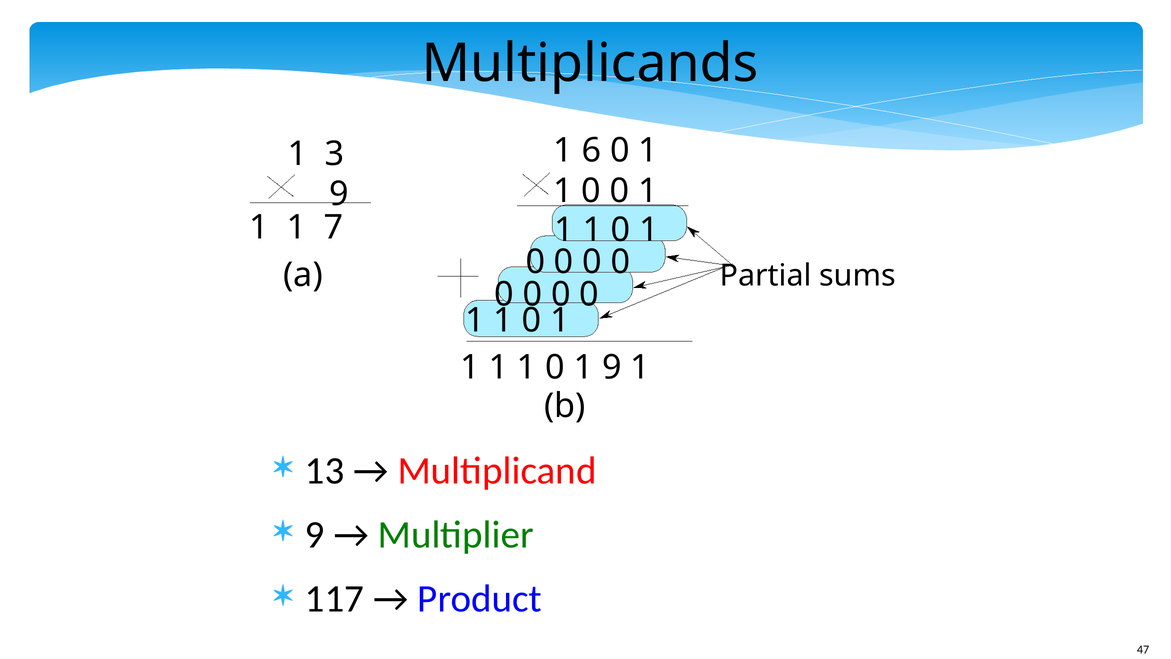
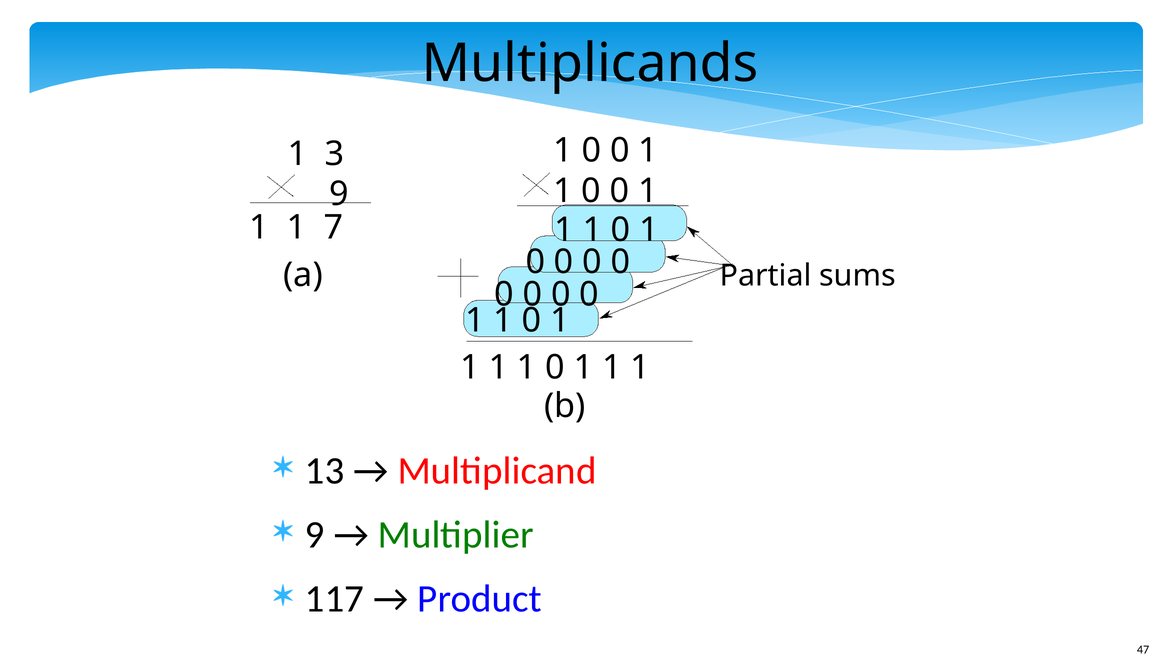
6 at (591, 150): 6 -> 0
9 at (612, 367): 9 -> 1
